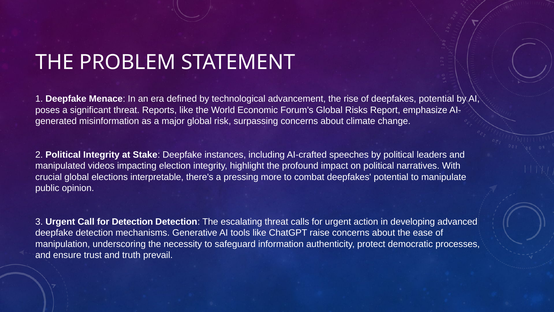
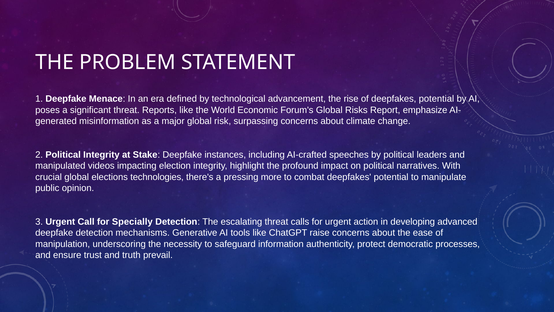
interpretable: interpretable -> technologies
for Detection: Detection -> Specially
